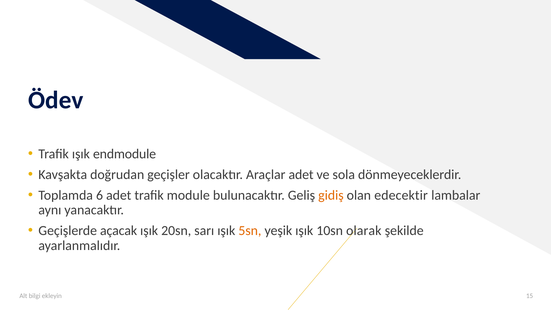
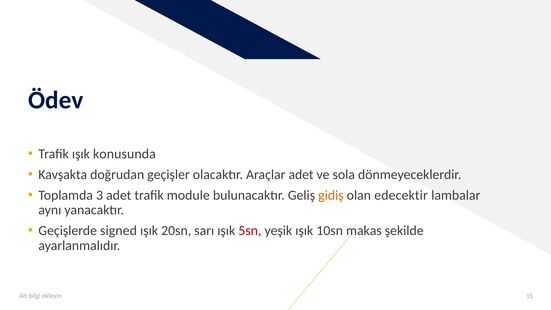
endmodule: endmodule -> konusunda
6: 6 -> 3
açacak: açacak -> signed
5sn colour: orange -> red
olarak: olarak -> makas
